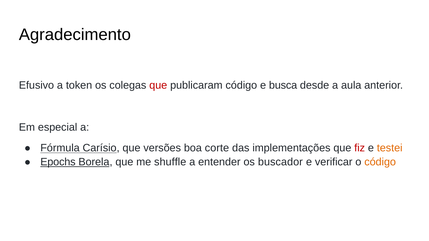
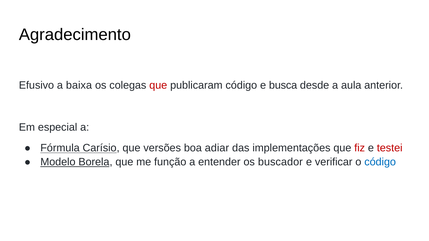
token: token -> baixa
corte: corte -> adiar
testei colour: orange -> red
Epochs: Epochs -> Modelo
shuffle: shuffle -> função
código at (380, 162) colour: orange -> blue
